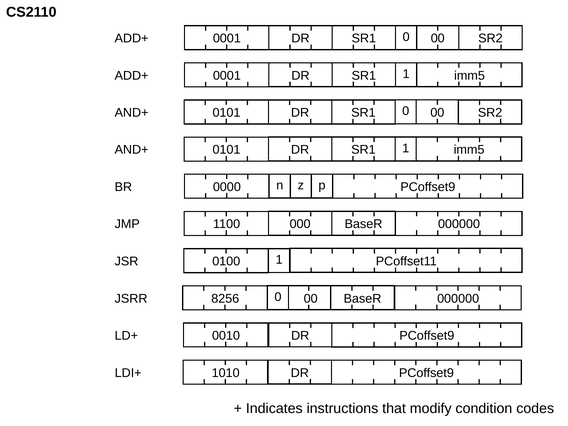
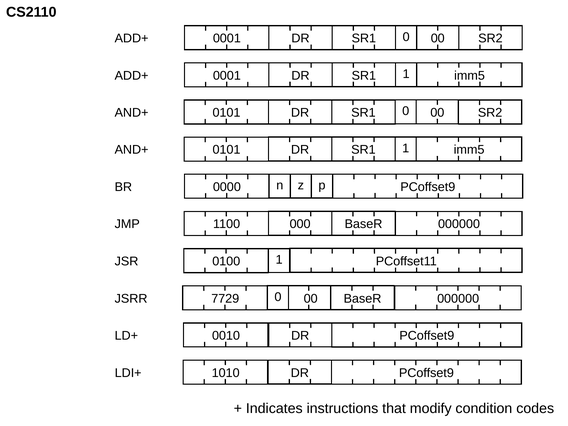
8256: 8256 -> 7729
